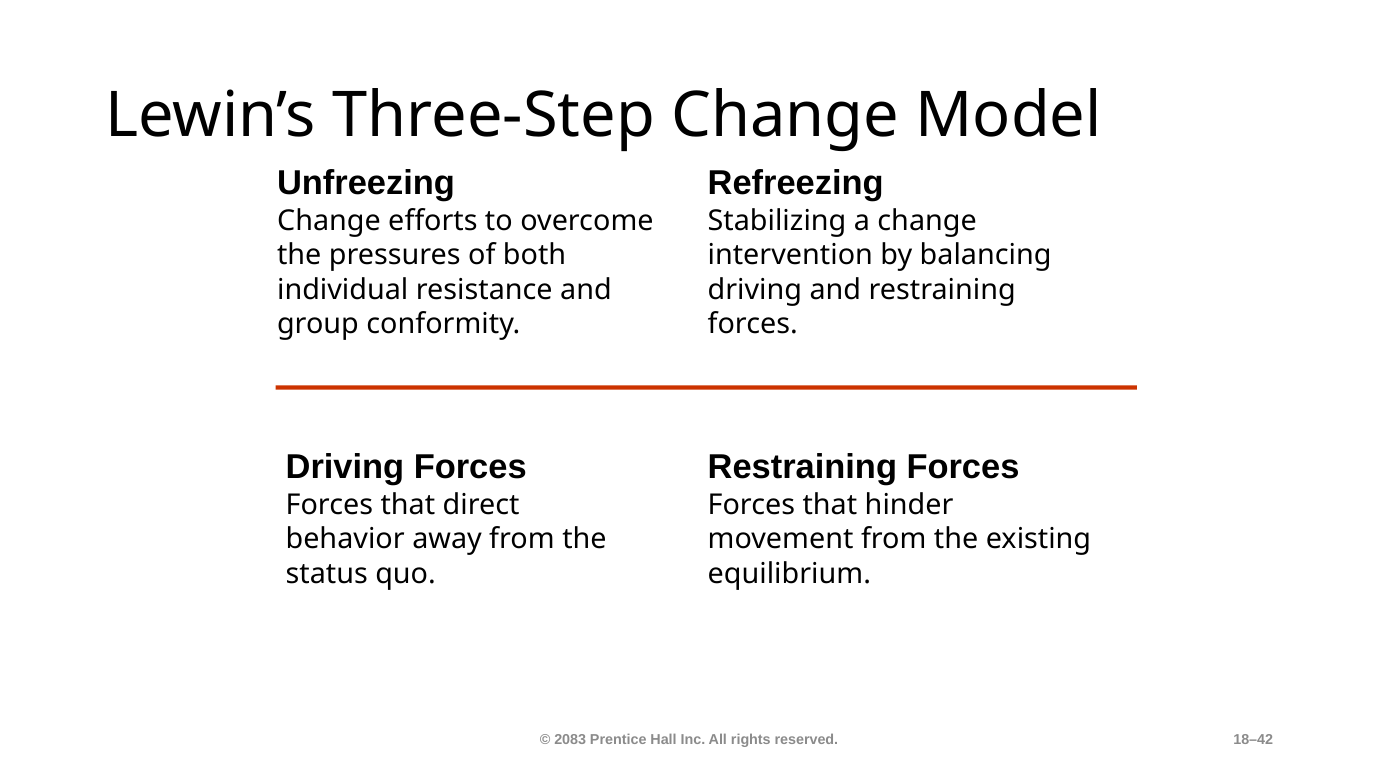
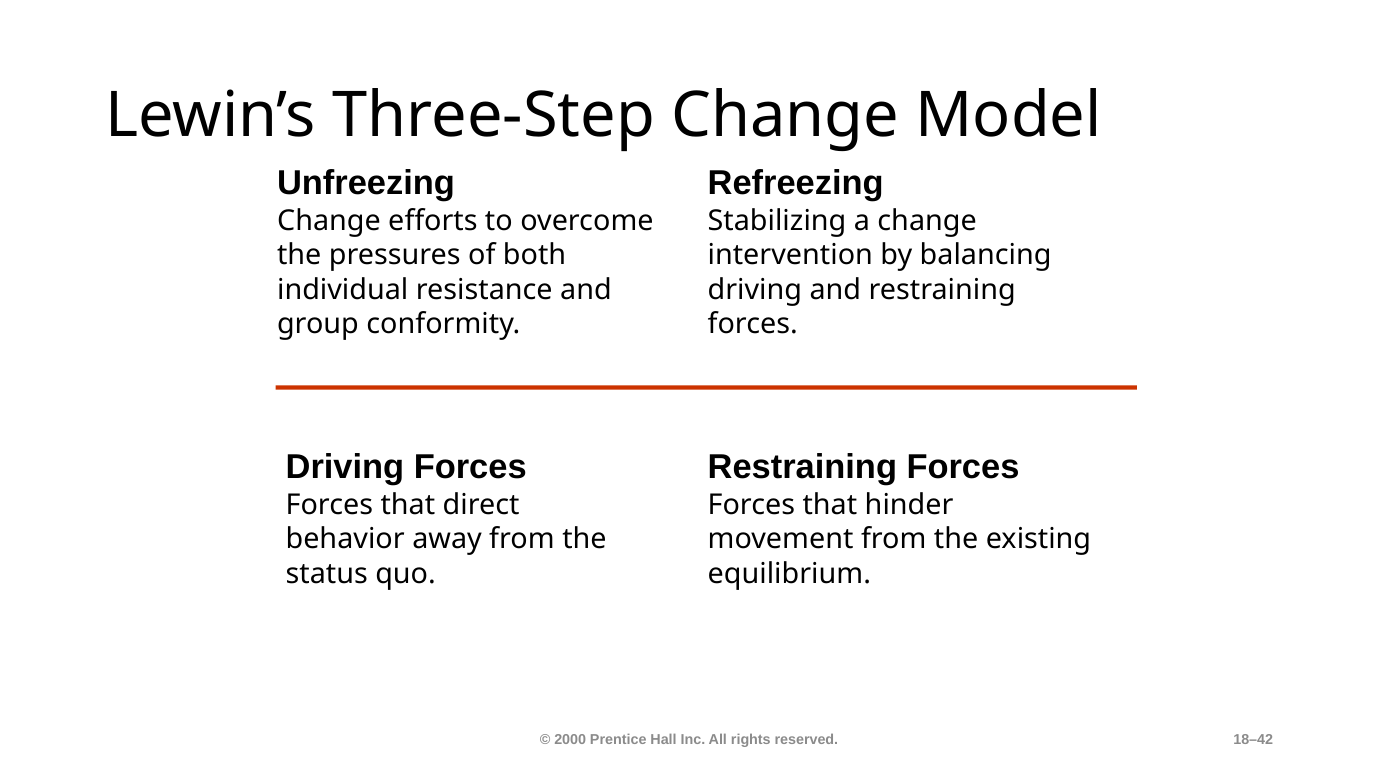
2083: 2083 -> 2000
